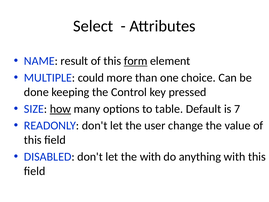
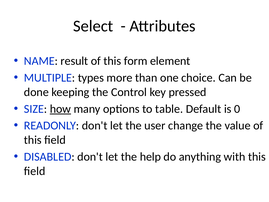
form underline: present -> none
could: could -> types
7: 7 -> 0
the with: with -> help
